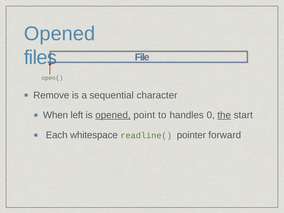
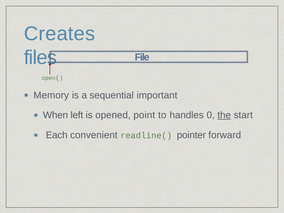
Opened at (60, 34): Opened -> Creates
Remove: Remove -> Memory
character: character -> important
opened at (113, 115) underline: present -> none
whitespace: whitespace -> convenient
